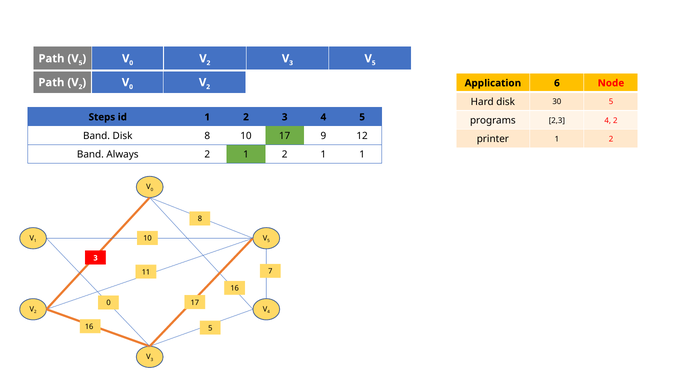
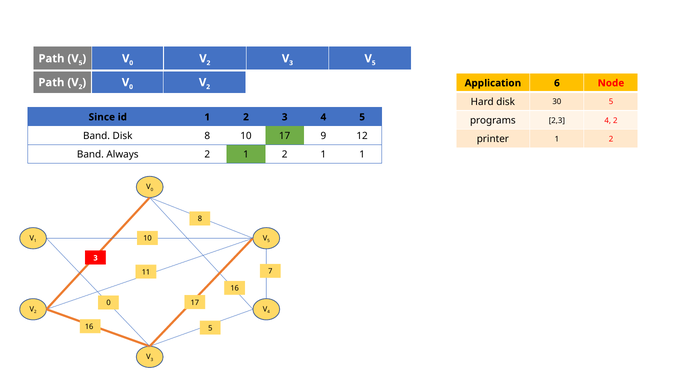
Steps: Steps -> Since
